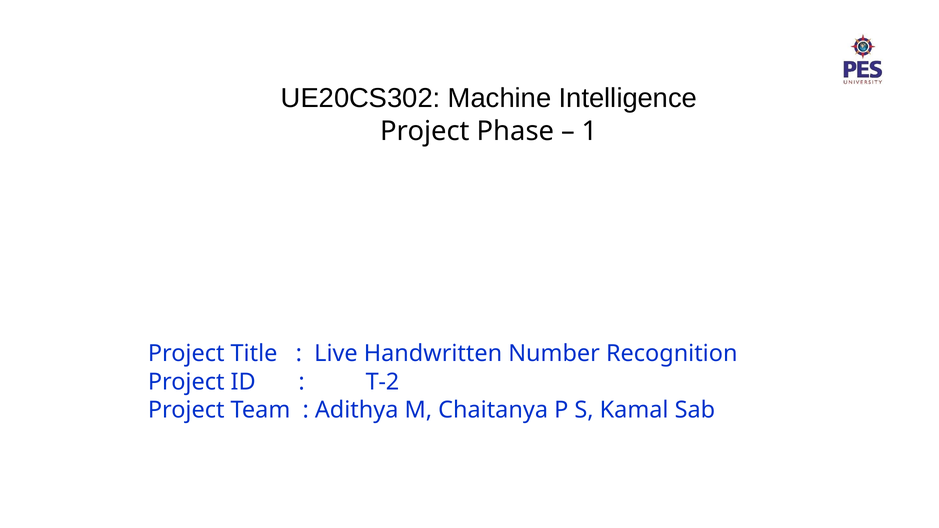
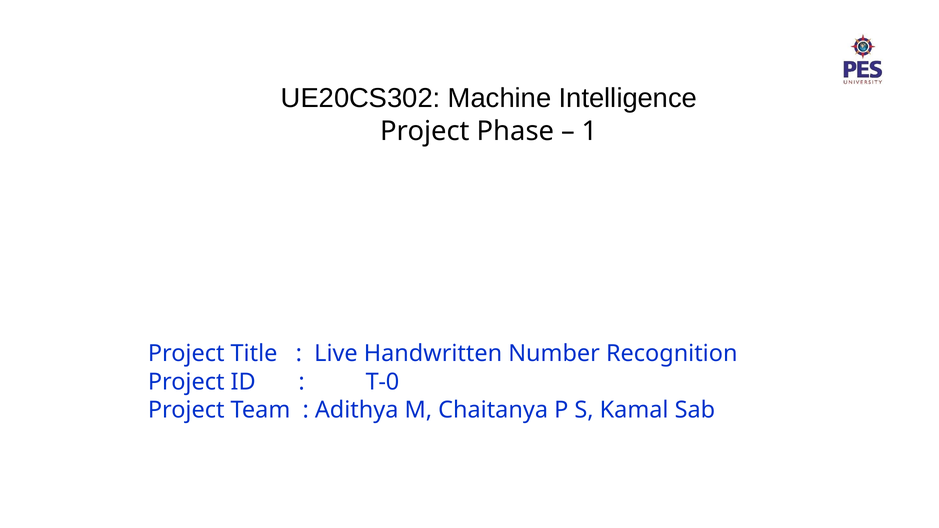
T-2: T-2 -> T-0
